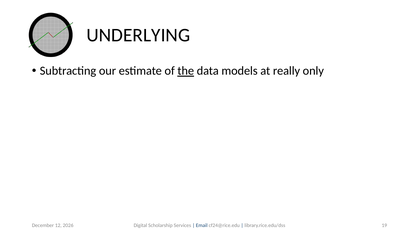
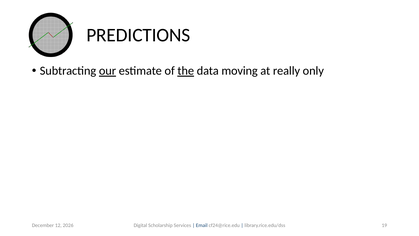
UNDERLYING: UNDERLYING -> PREDICTIONS
our underline: none -> present
models: models -> moving
